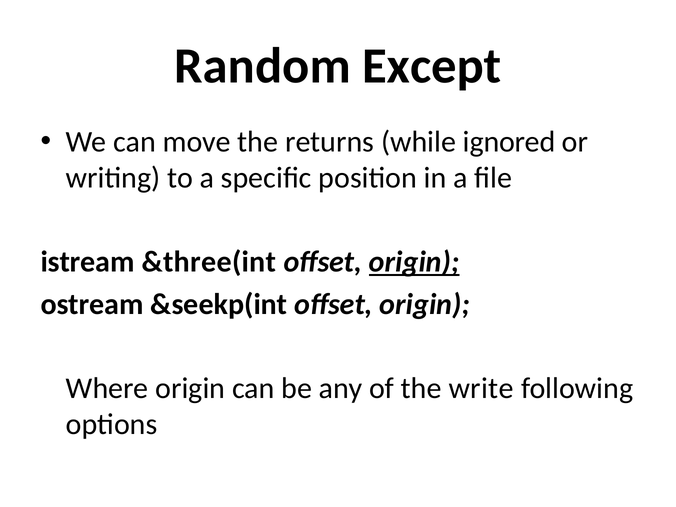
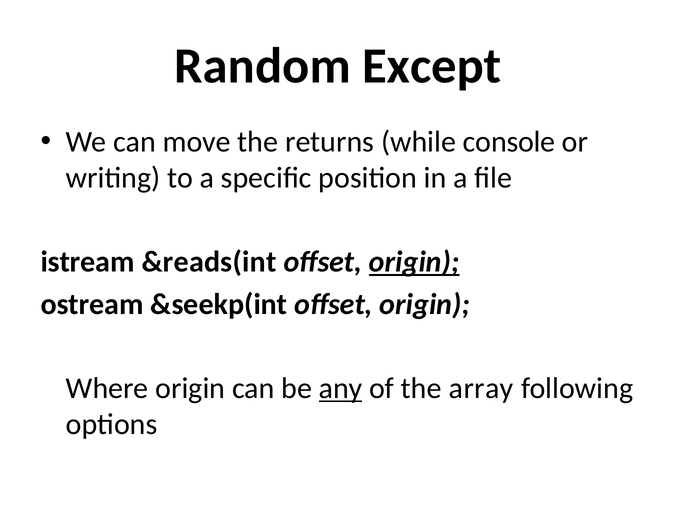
ignored: ignored -> console
&three(int: &three(int -> &reads(int
any underline: none -> present
write: write -> array
